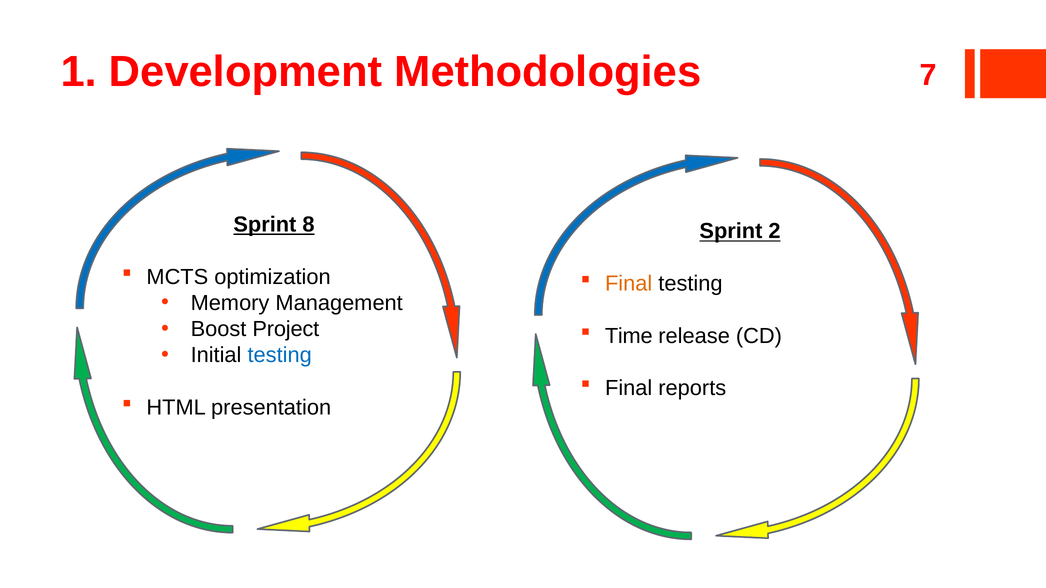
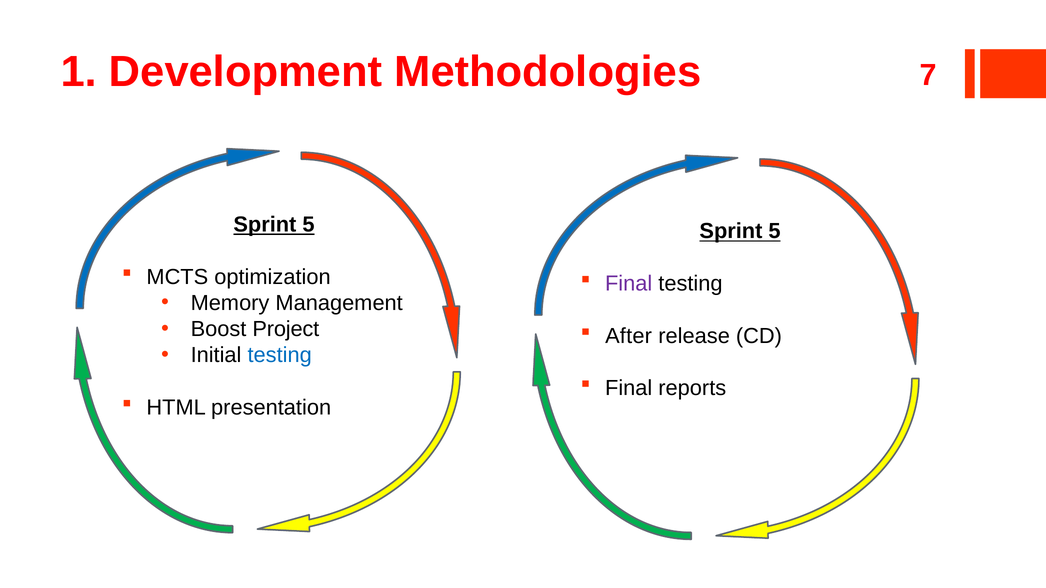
8 at (308, 225): 8 -> 5
2 at (775, 231): 2 -> 5
Final at (629, 284) colour: orange -> purple
Time: Time -> After
